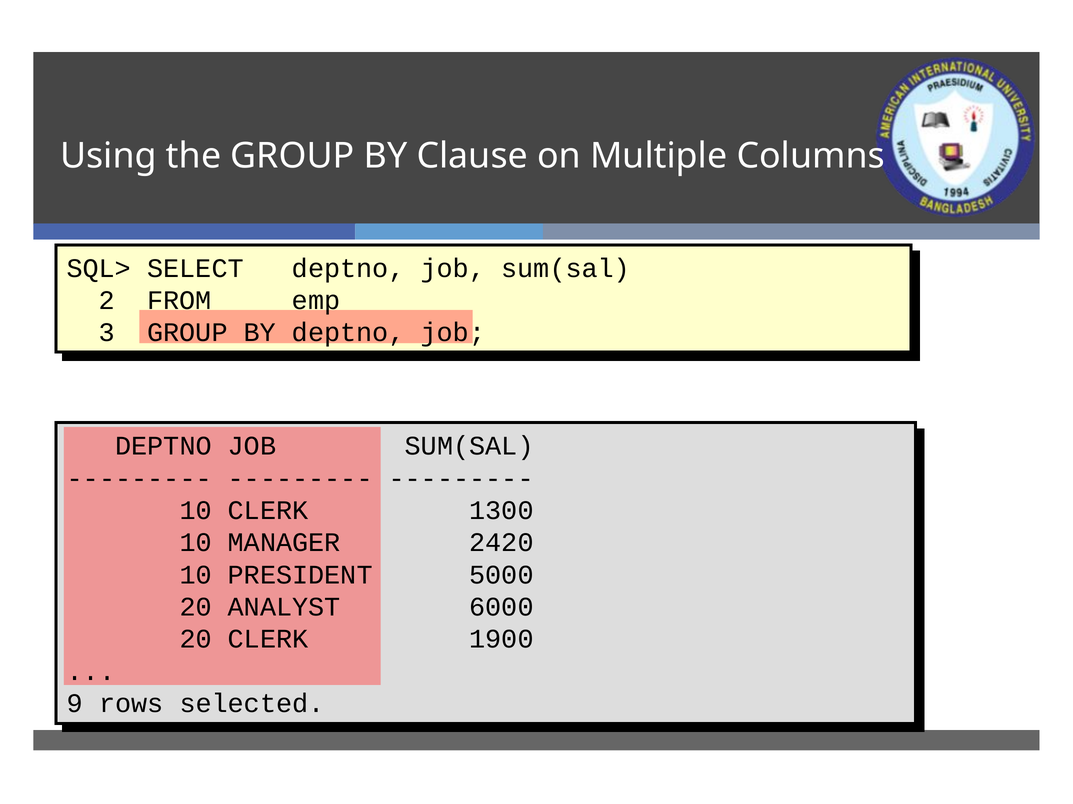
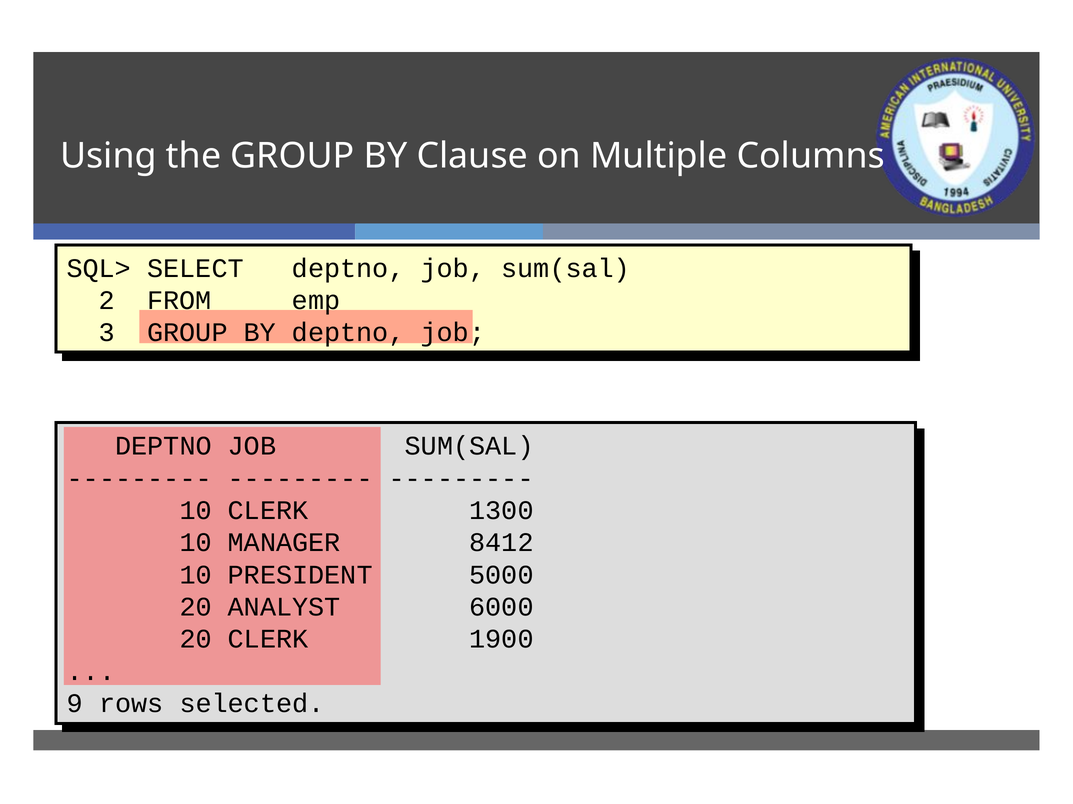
2420: 2420 -> 8412
